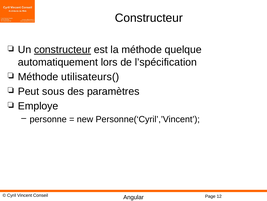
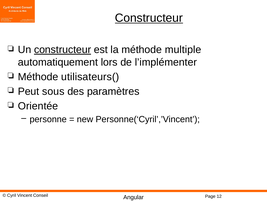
Constructeur at (149, 18) underline: none -> present
quelque: quelque -> multiple
l’spécification: l’spécification -> l’implémenter
Employe: Employe -> Orientée
